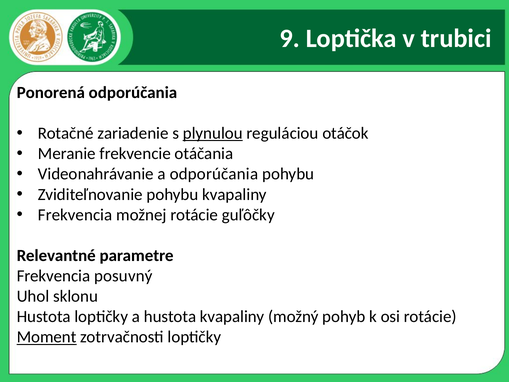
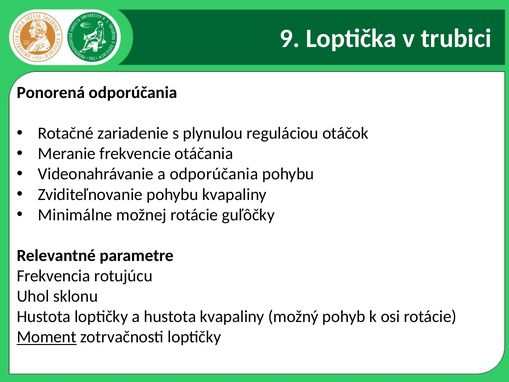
plynulou underline: present -> none
Frekvencia at (75, 215): Frekvencia -> Minimálne
posuvný: posuvný -> rotujúcu
